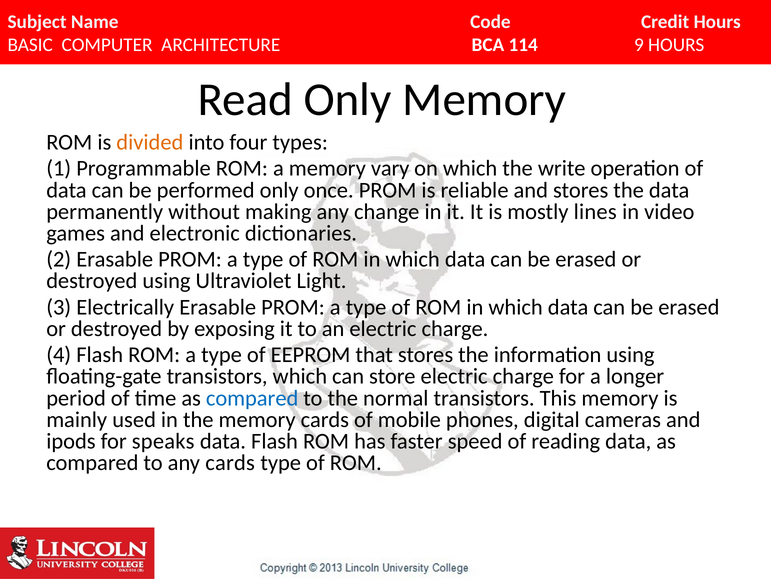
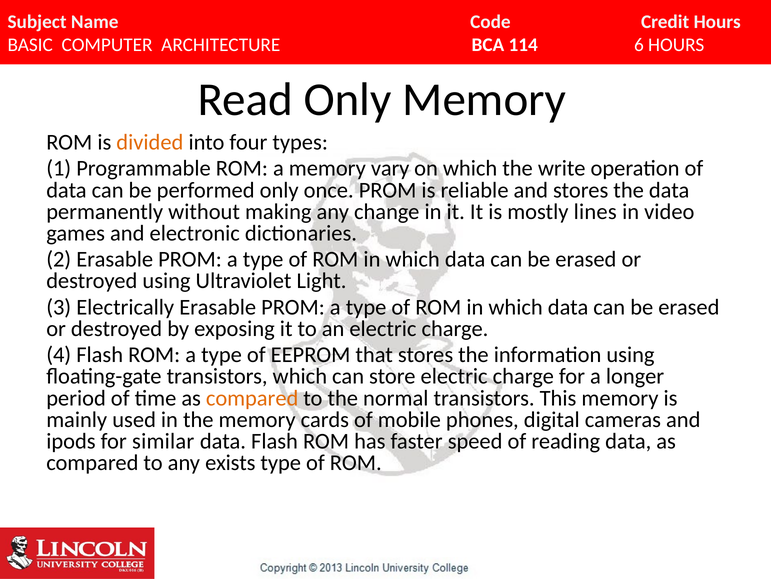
9: 9 -> 6
compared at (252, 398) colour: blue -> orange
speaks: speaks -> similar
any cards: cards -> exists
